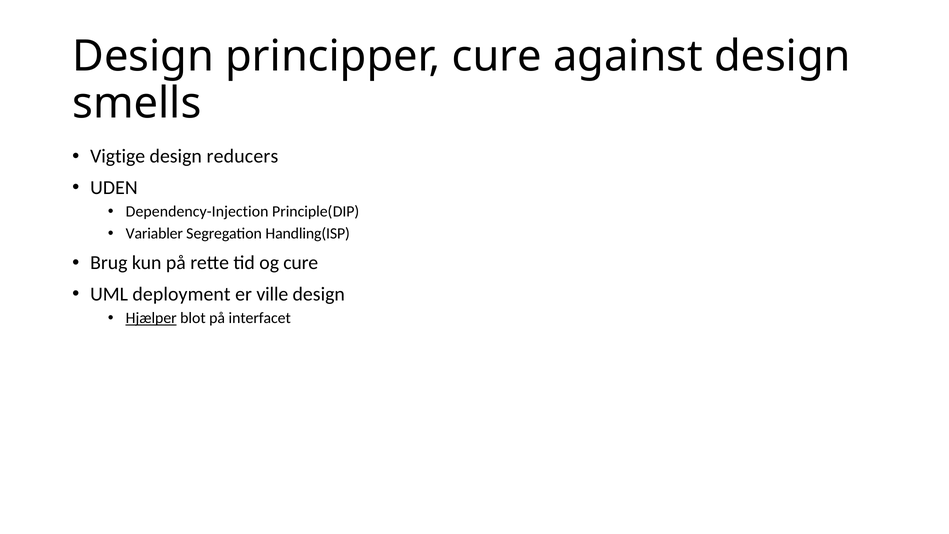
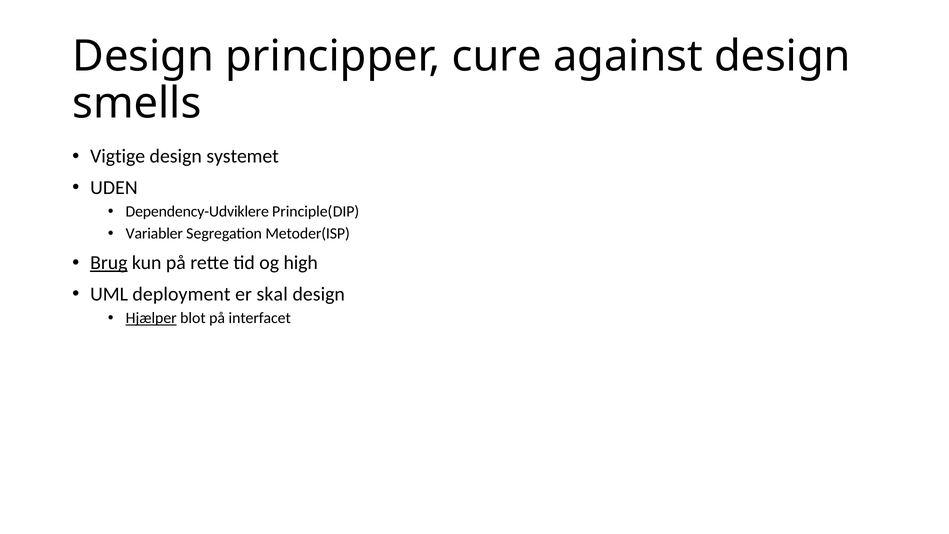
reducers: reducers -> systemet
Dependency-Injection: Dependency-Injection -> Dependency-Udviklere
Handling(ISP: Handling(ISP -> Metoder(ISP
Brug underline: none -> present
og cure: cure -> high
ville: ville -> skal
